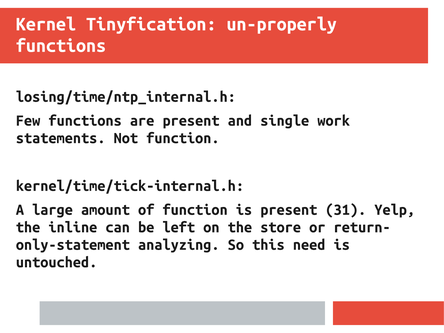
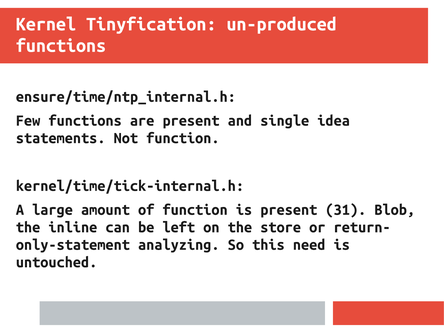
un-properly: un-properly -> un-produced
losing/time/ntp_internal.h: losing/time/ntp_internal.h -> ensure/time/ntp_internal.h
work: work -> idea
Yelp: Yelp -> Blob
